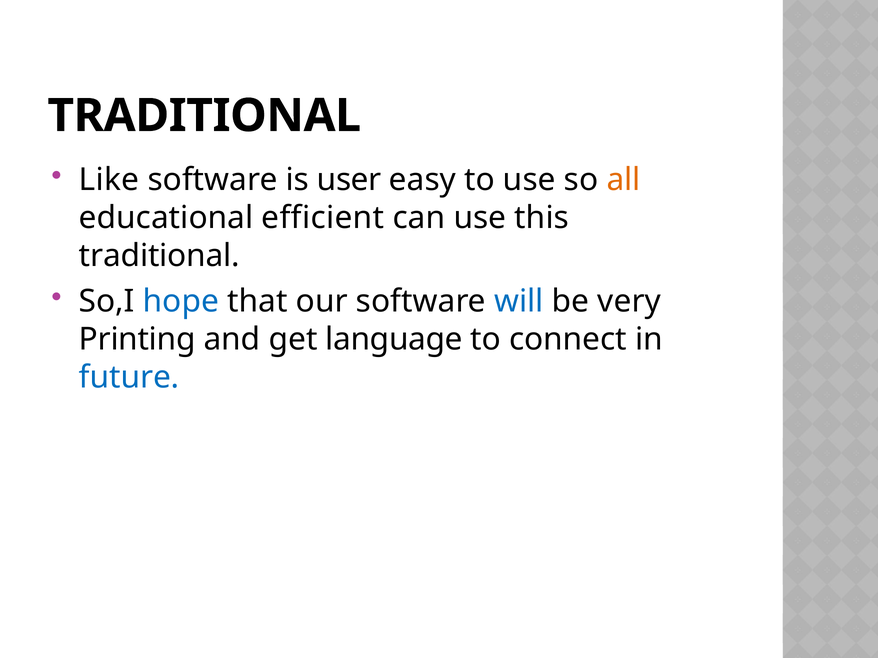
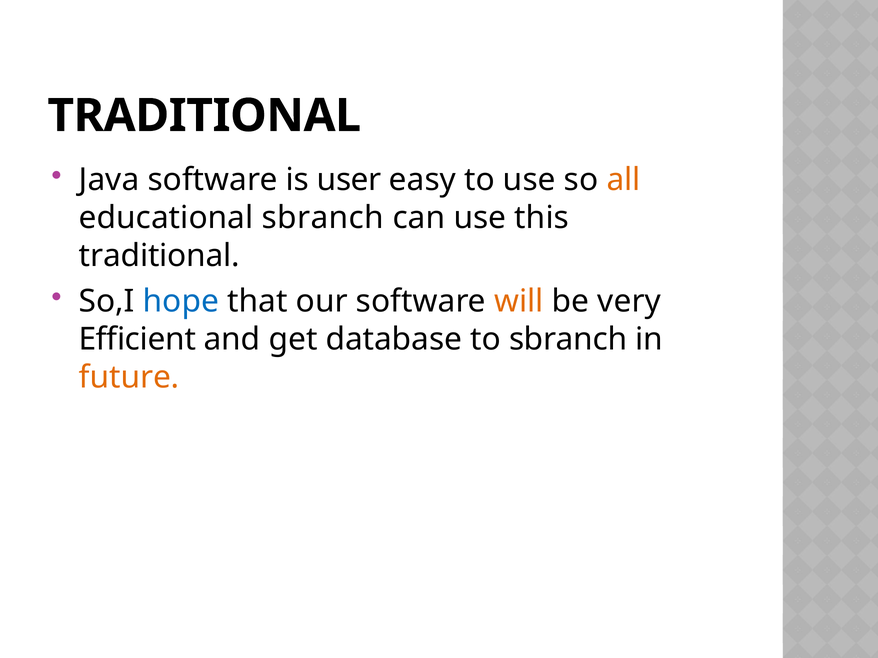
Like: Like -> Java
educational efficient: efficient -> sbranch
will colour: blue -> orange
Printing: Printing -> Efficient
language: language -> database
to connect: connect -> sbranch
future colour: blue -> orange
